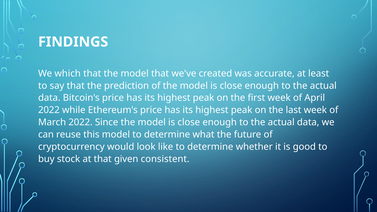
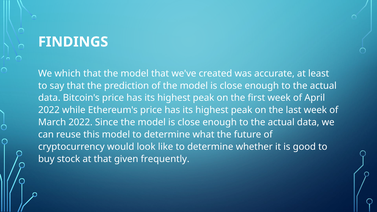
consistent: consistent -> frequently
